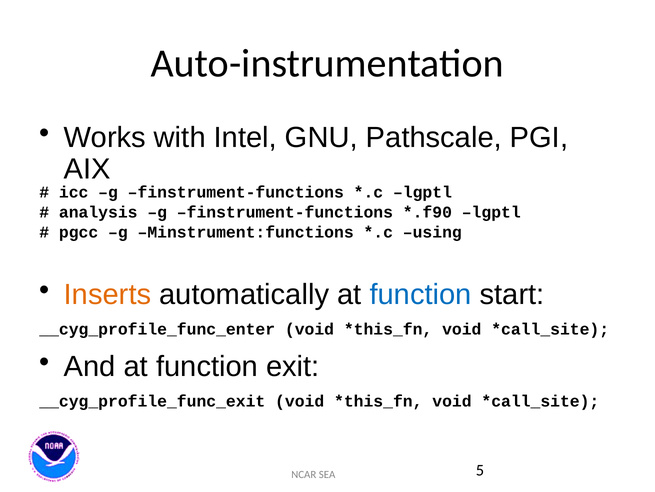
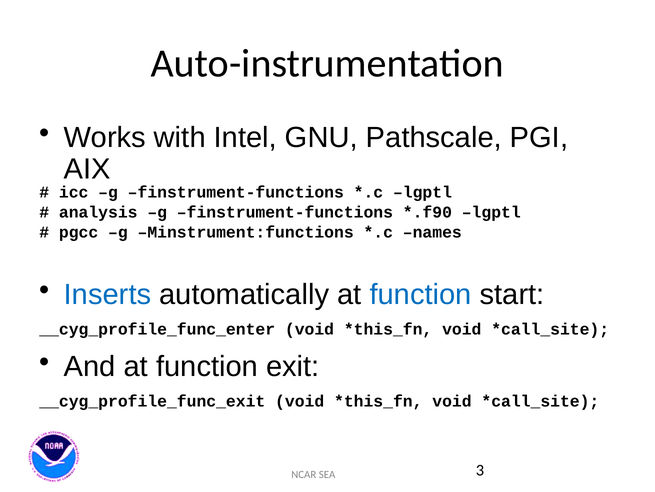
using: using -> names
Inserts colour: orange -> blue
5: 5 -> 3
